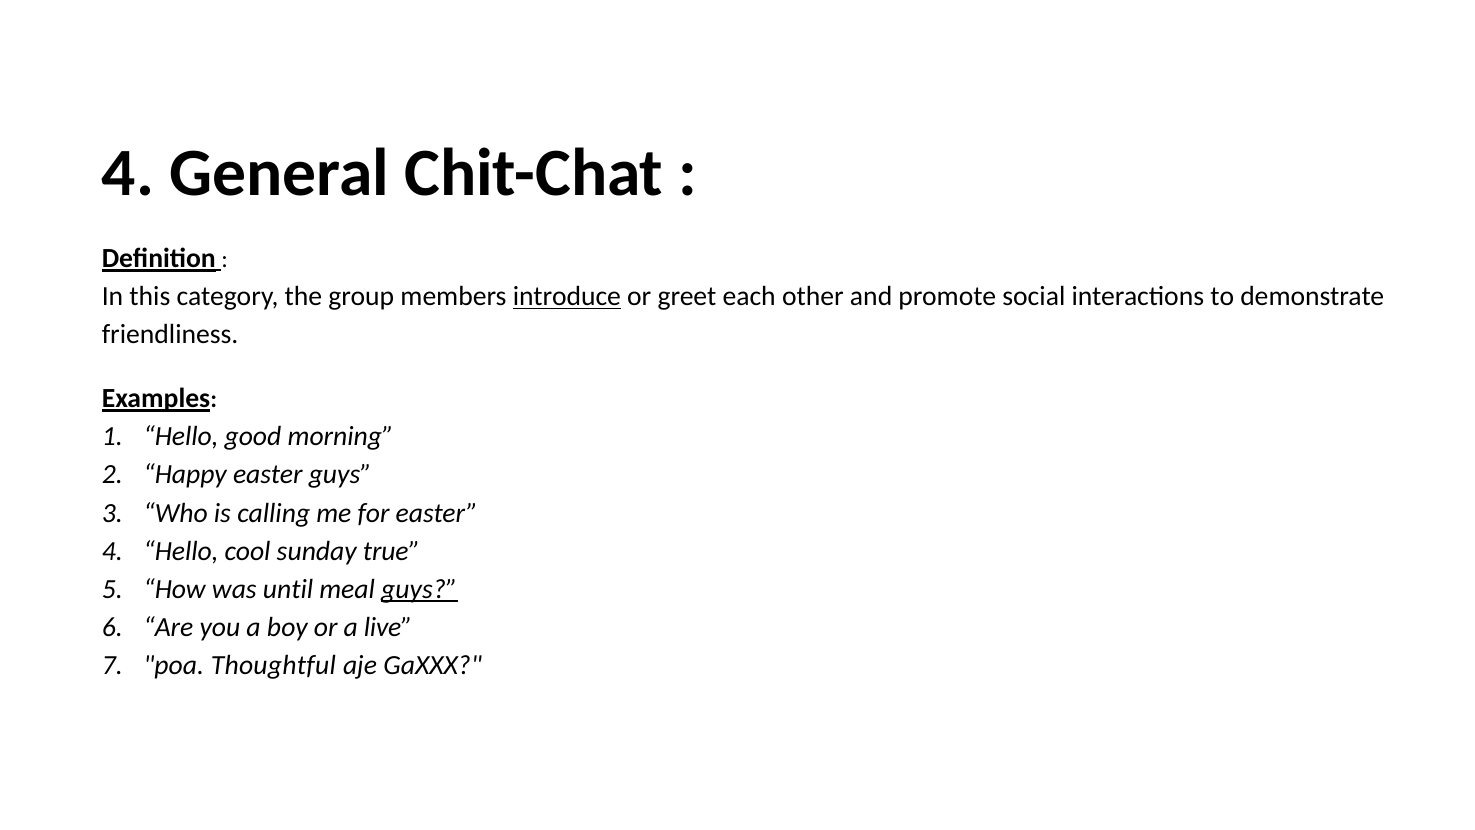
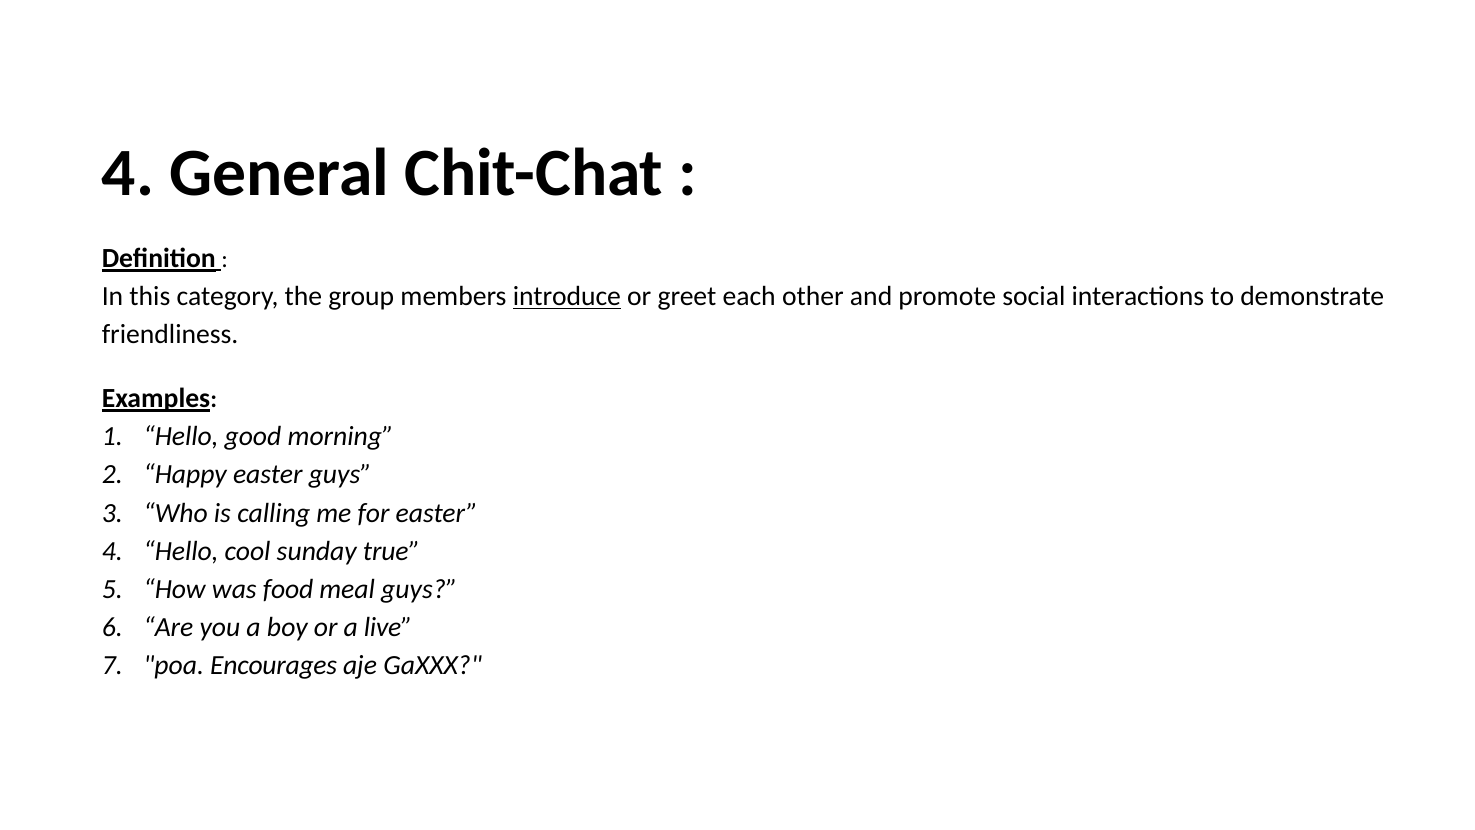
until: until -> food
guys at (419, 589) underline: present -> none
Thoughtful: Thoughtful -> Encourages
